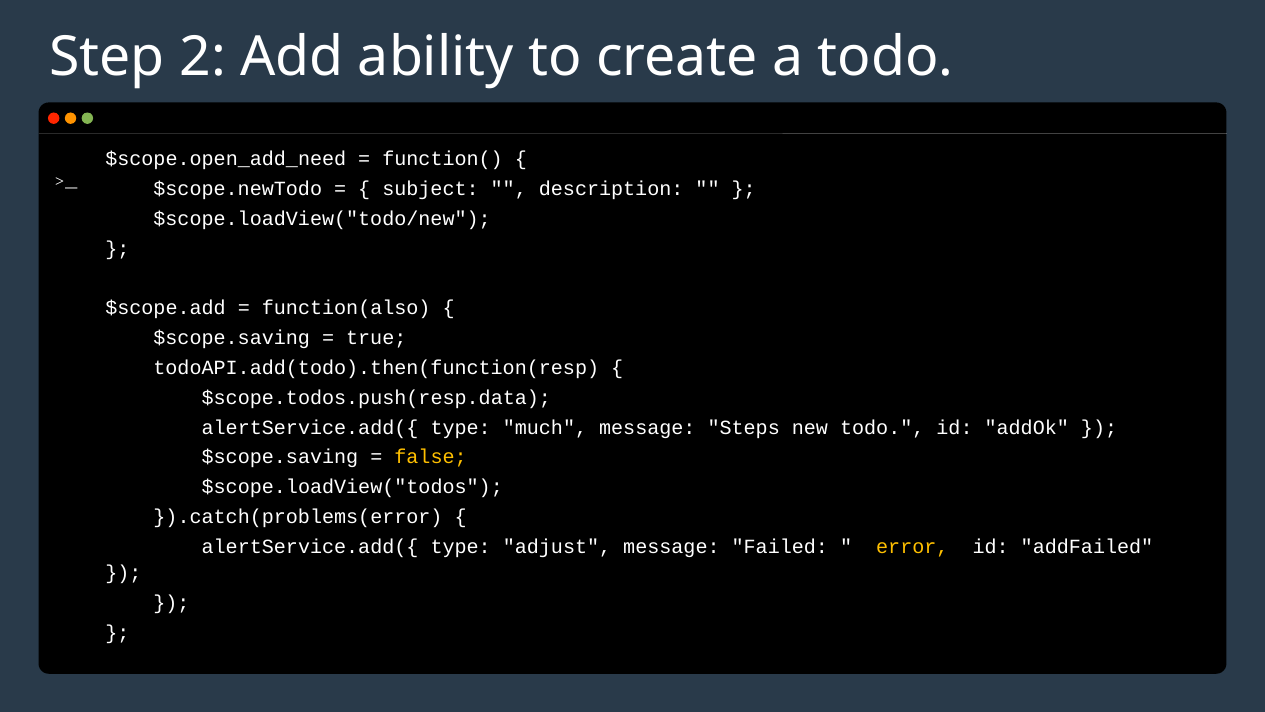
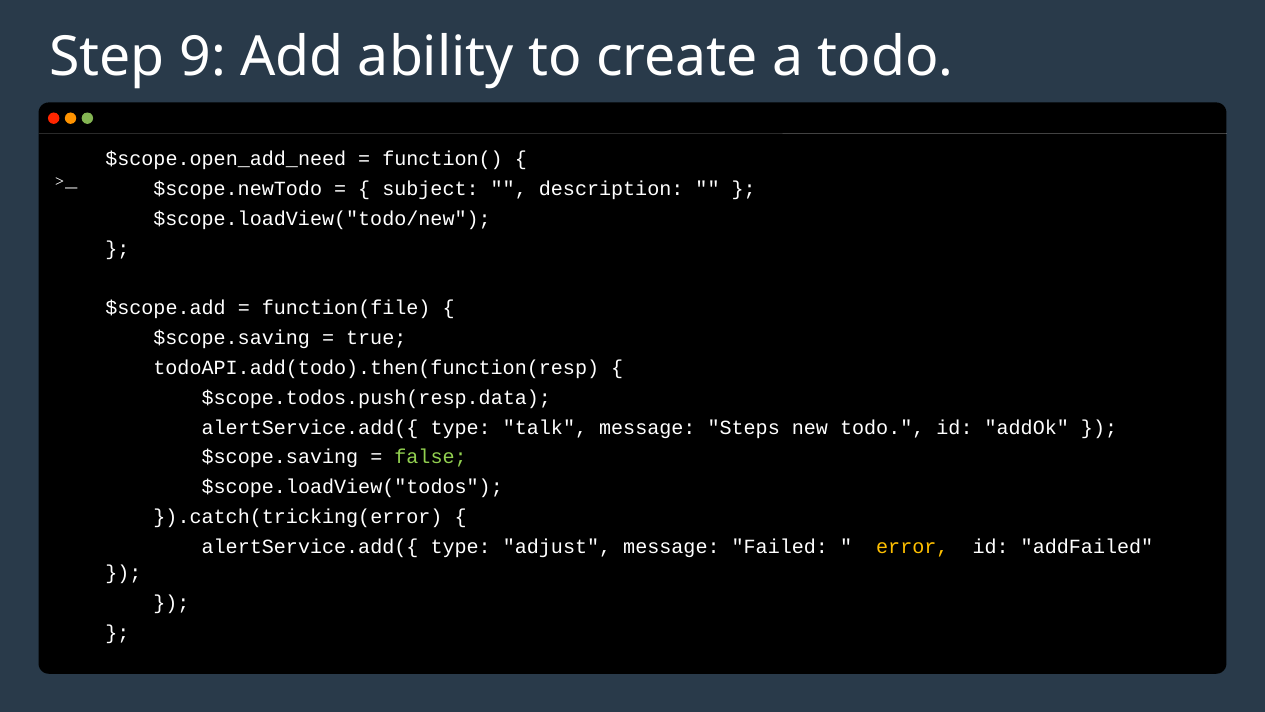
2: 2 -> 9
function(also: function(also -> function(file
much: much -> talk
false colour: yellow -> light green
}).catch(problems(error: }).catch(problems(error -> }).catch(tricking(error
